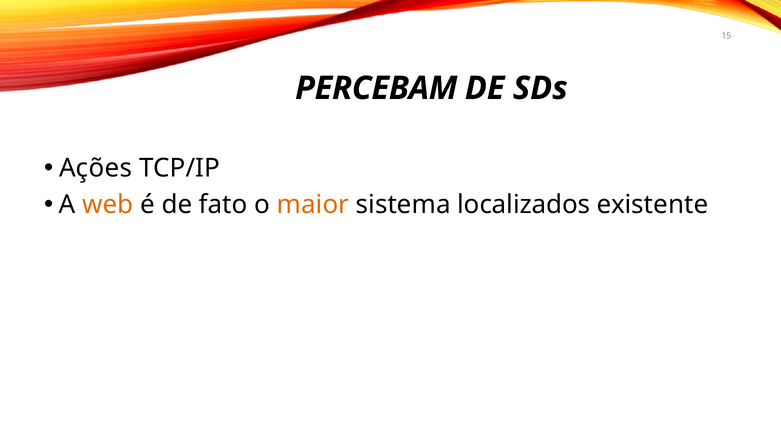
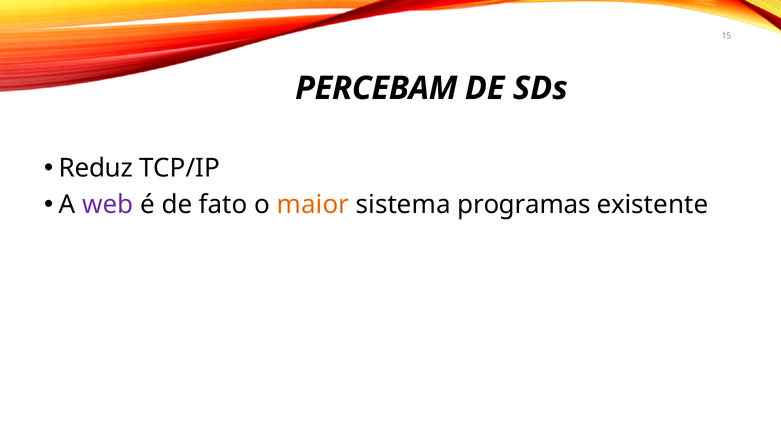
Ações: Ações -> Reduz
web colour: orange -> purple
localizados: localizados -> programas
